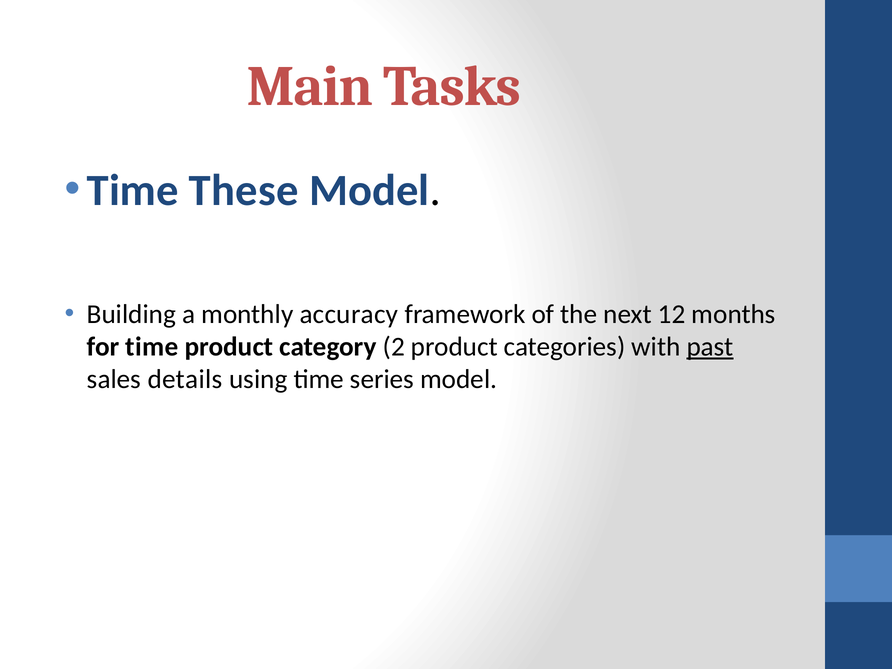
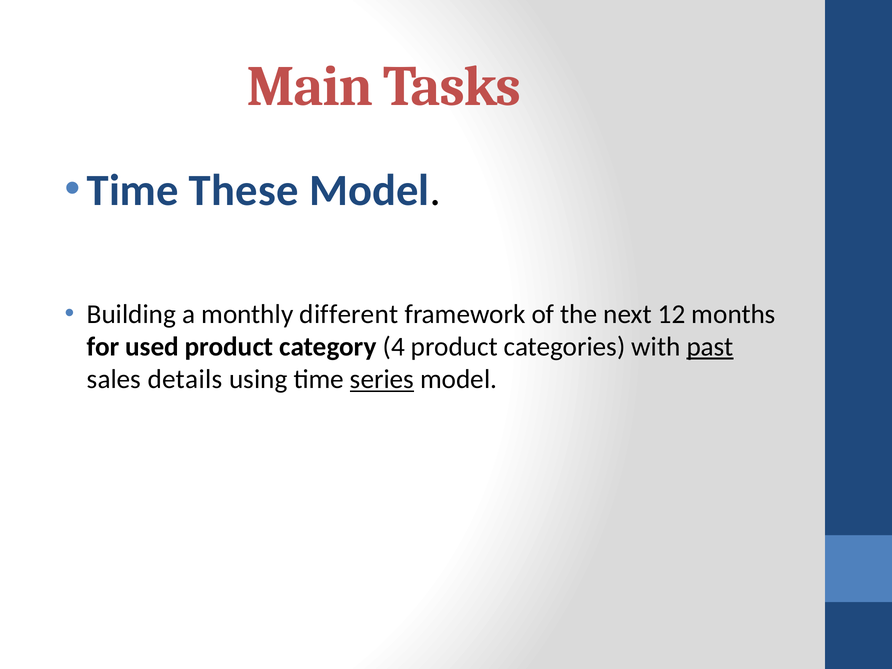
accuracy: accuracy -> different
for time: time -> used
2: 2 -> 4
series underline: none -> present
